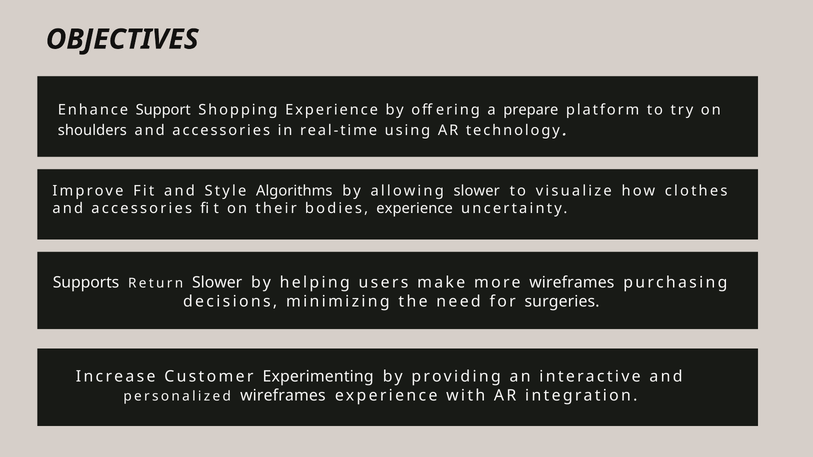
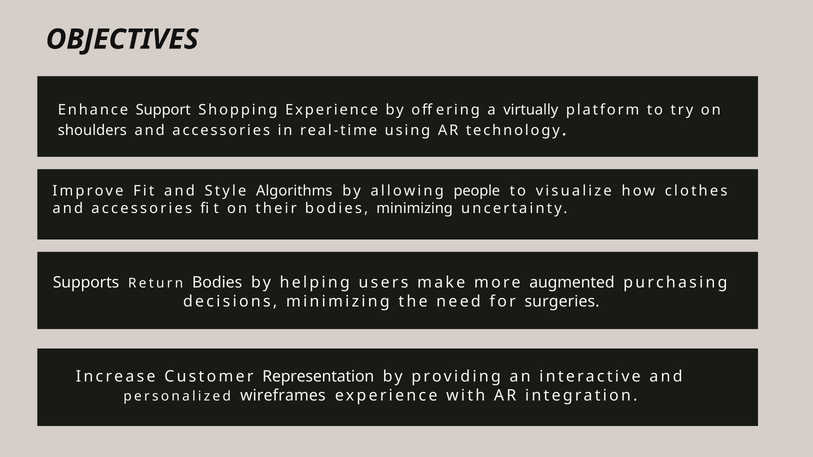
prepare: prepare -> virtually
allowing slower: slower -> people
bodies experience: experience -> minimizing
Return Slower: Slower -> Bodies
more wireframes: wireframes -> augmented
Experimenting: Experimenting -> Representation
